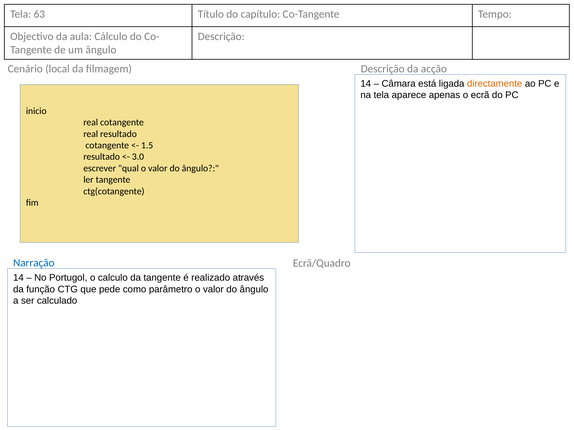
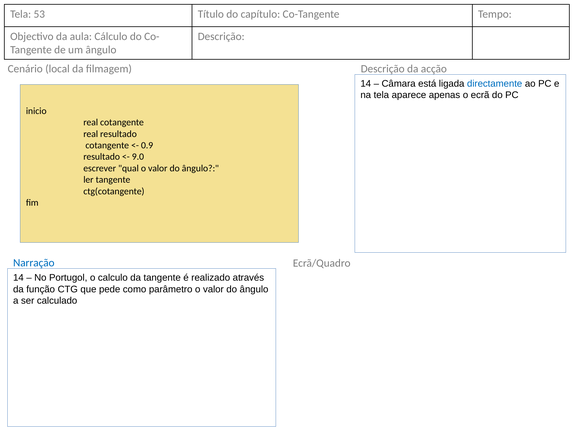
63: 63 -> 53
directamente colour: orange -> blue
1.5: 1.5 -> 0.9
3.0: 3.0 -> 9.0
